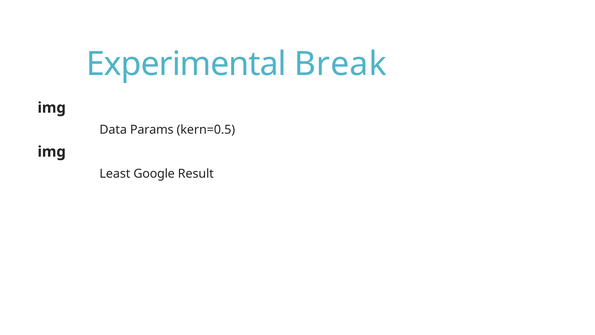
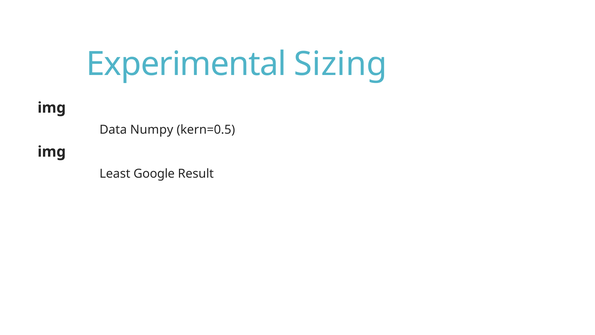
Break: Break -> Sizing
Params: Params -> Numpy
